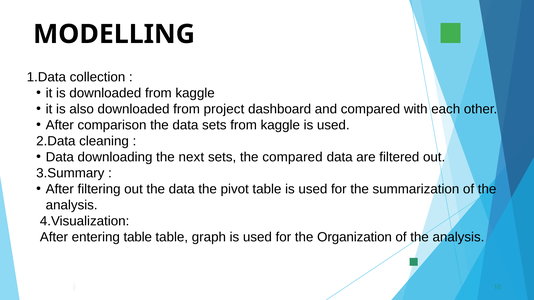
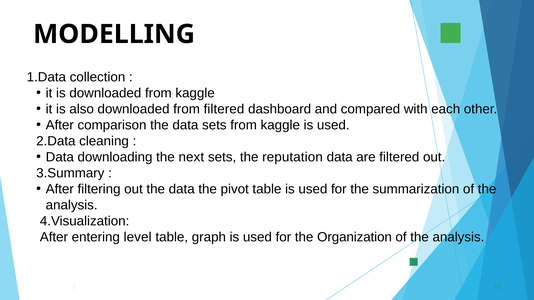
from project: project -> filtered
the compared: compared -> reputation
entering table: table -> level
